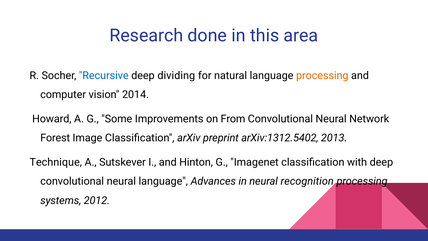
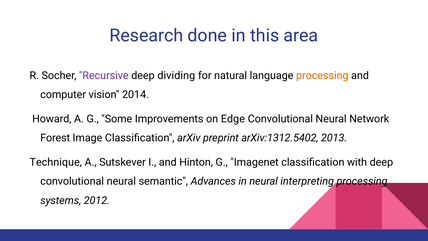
Recursive colour: blue -> purple
From: From -> Edge
neural language: language -> semantic
recognition: recognition -> interpreting
